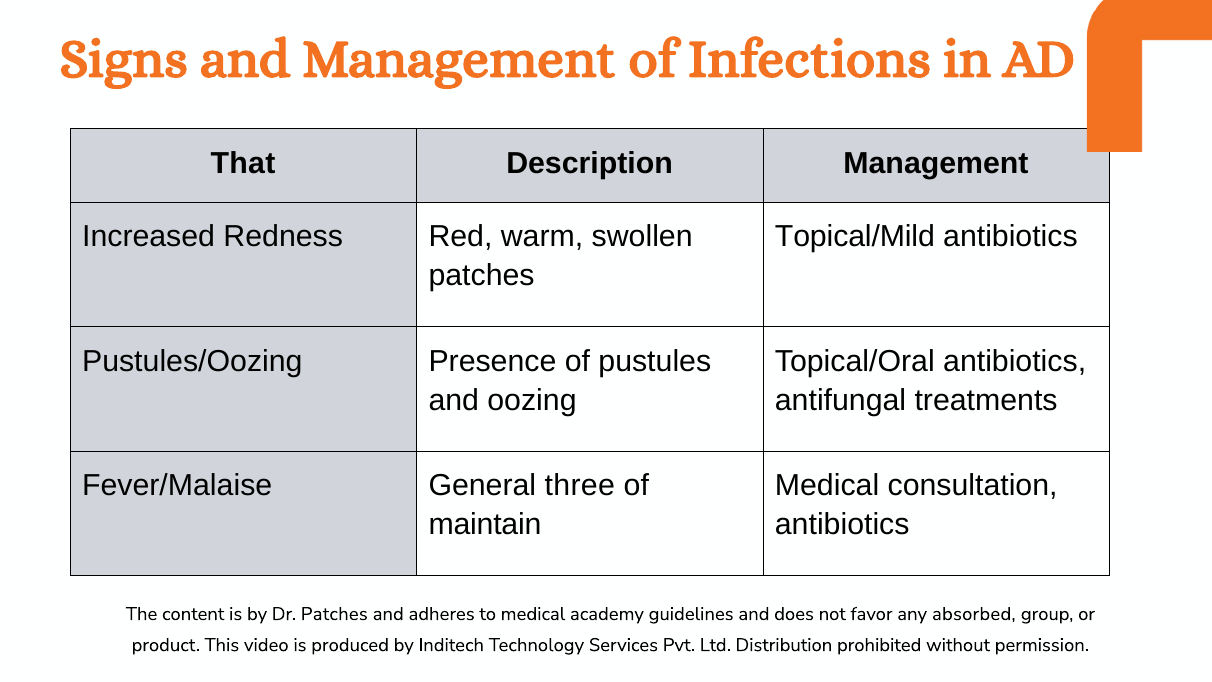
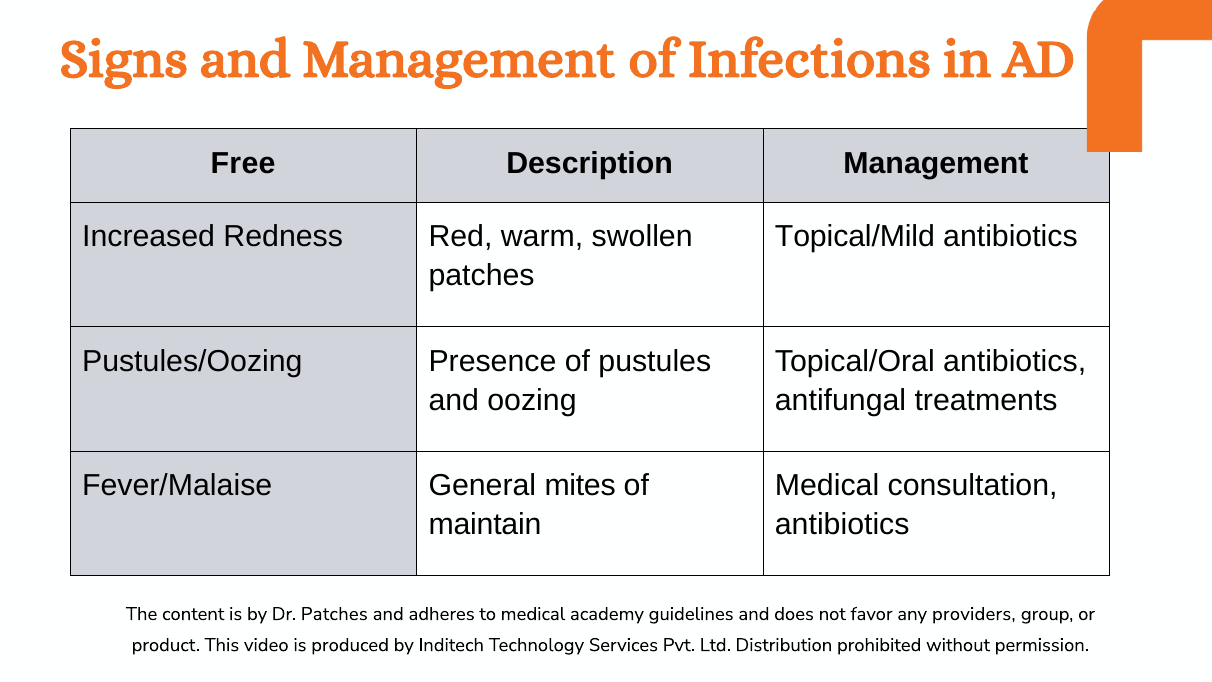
That: That -> Free
three: three -> mites
absorbed: absorbed -> providers
